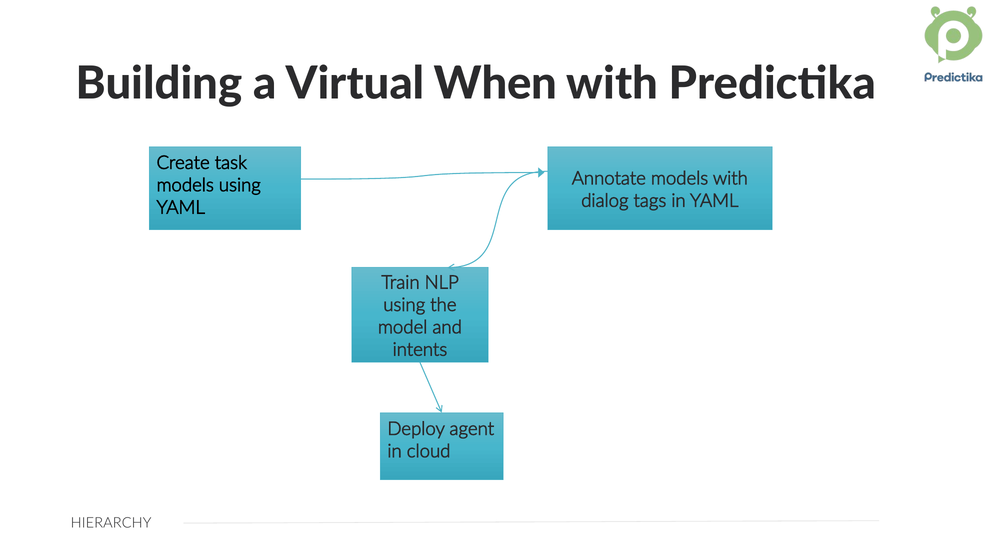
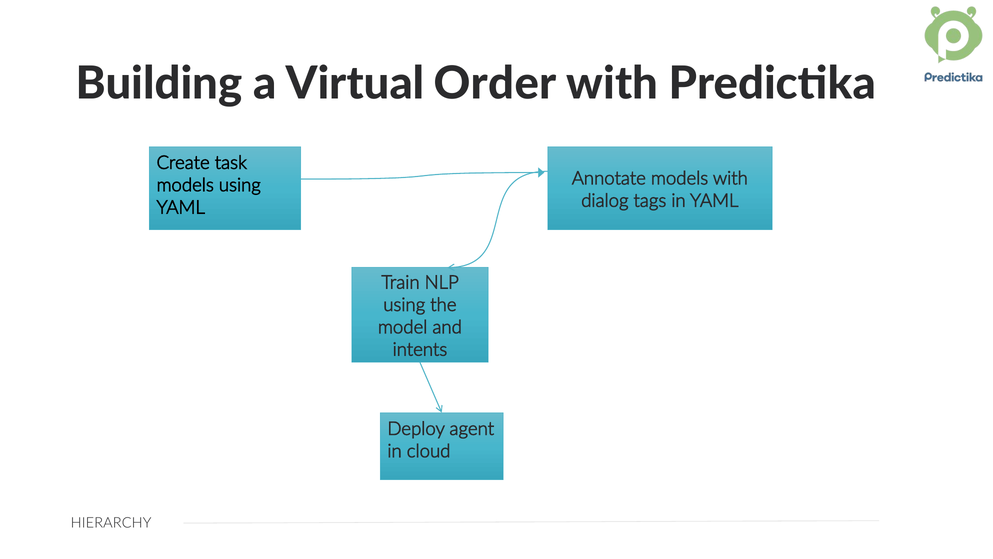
When: When -> Order
